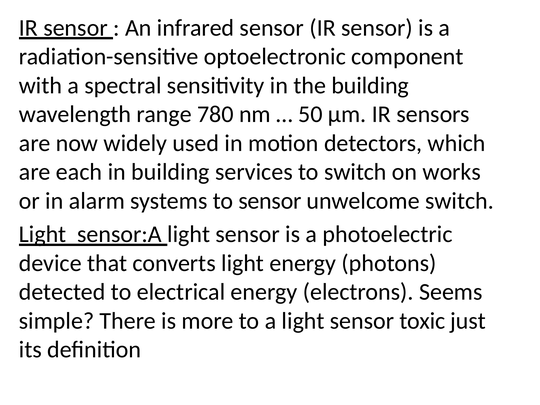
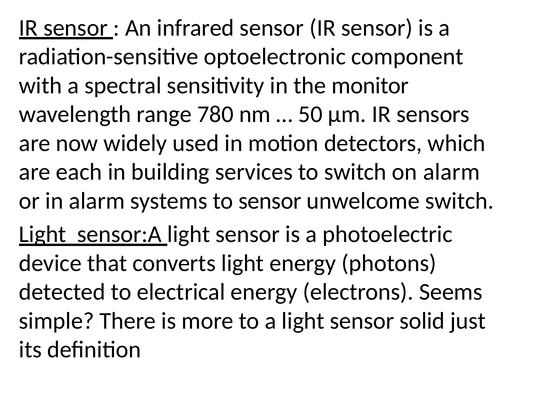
the building: building -> monitor
on works: works -> alarm
toxic: toxic -> solid
